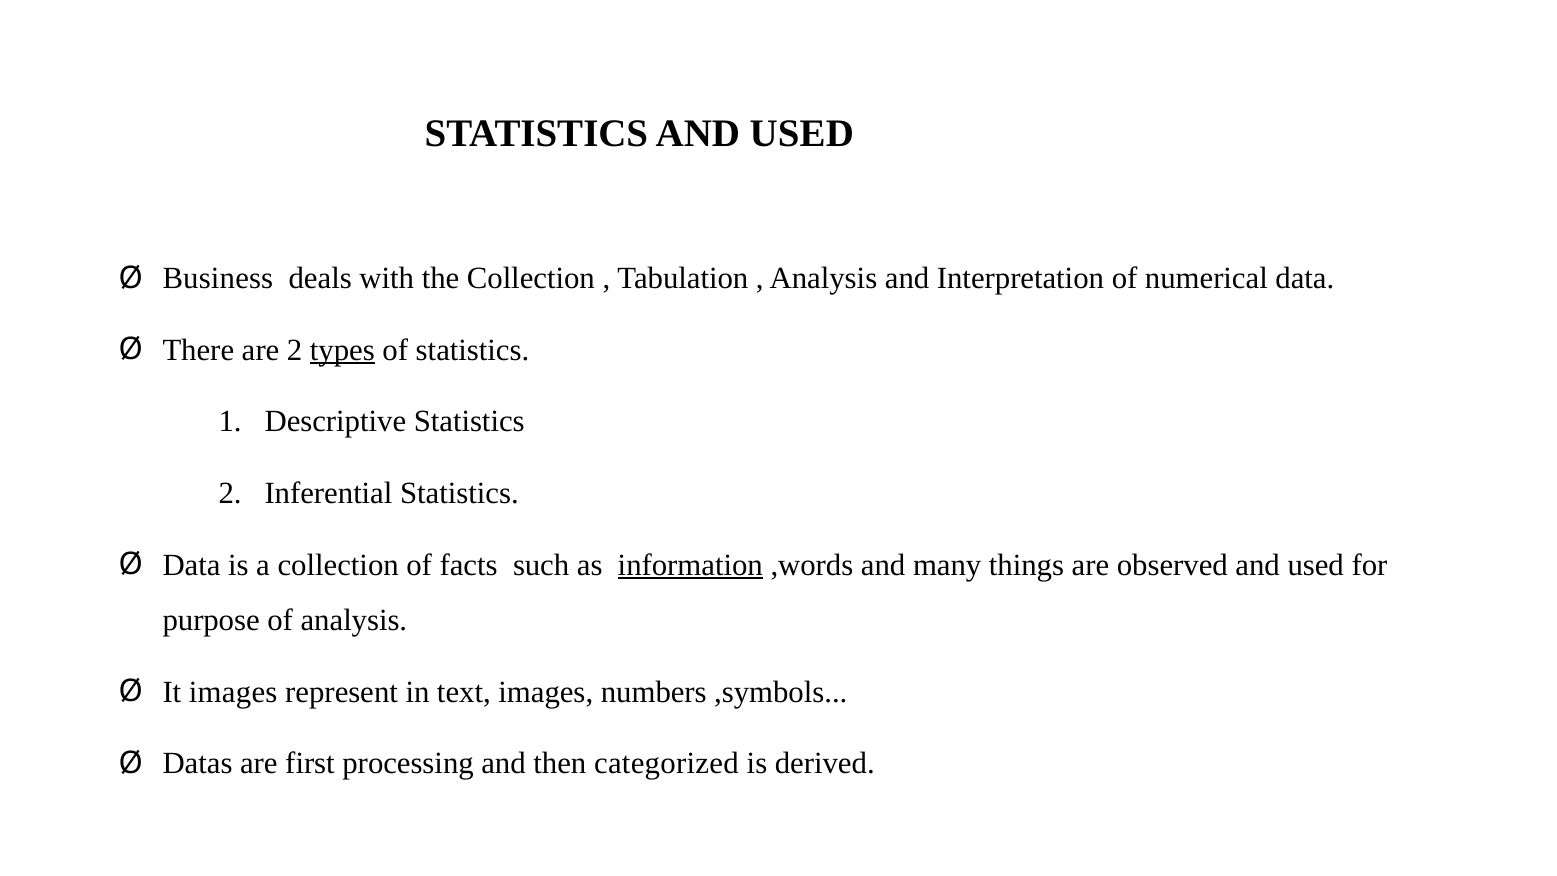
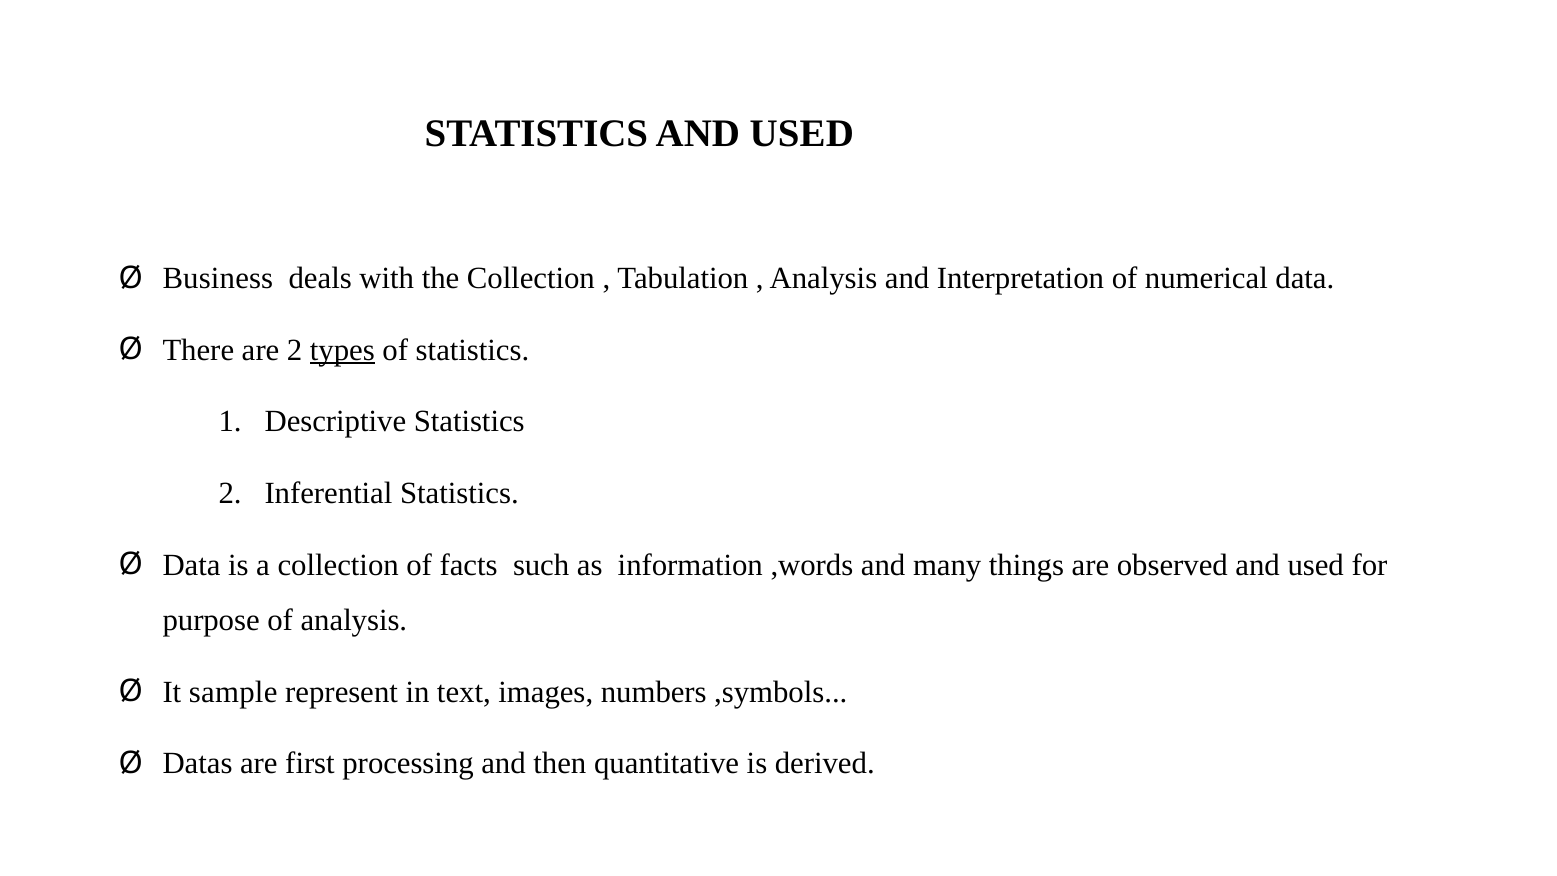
information underline: present -> none
It images: images -> sample
categorized: categorized -> quantitative
